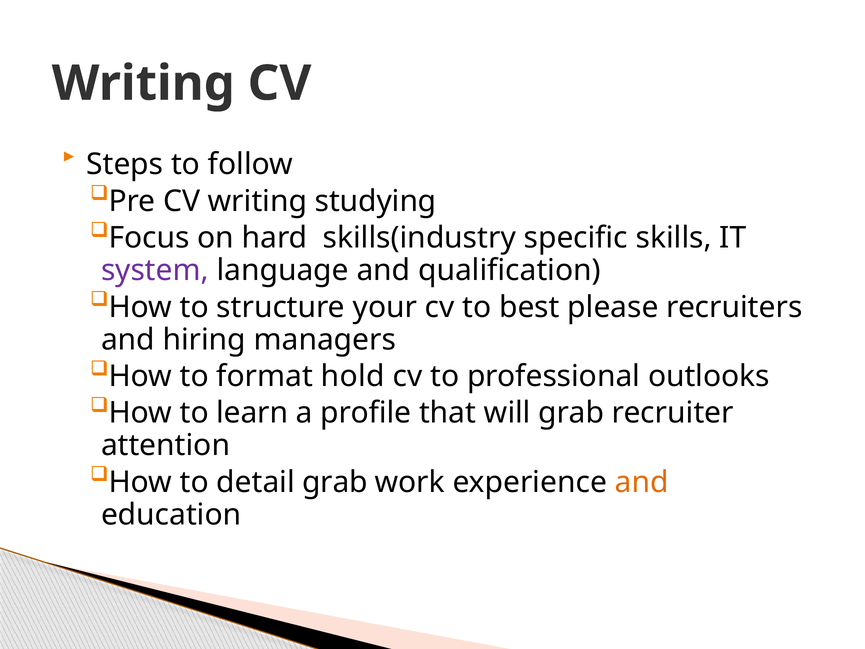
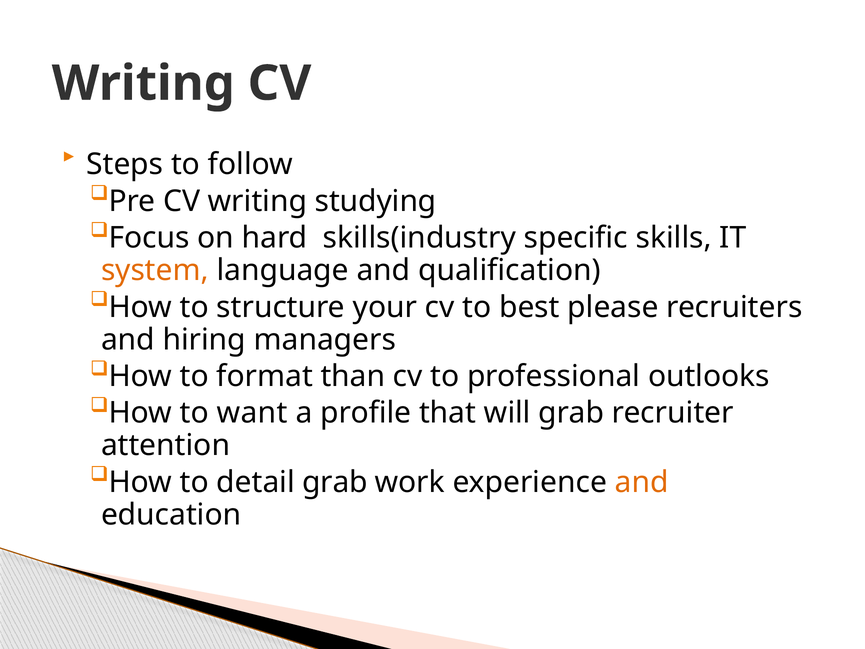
system colour: purple -> orange
hold: hold -> than
learn: learn -> want
